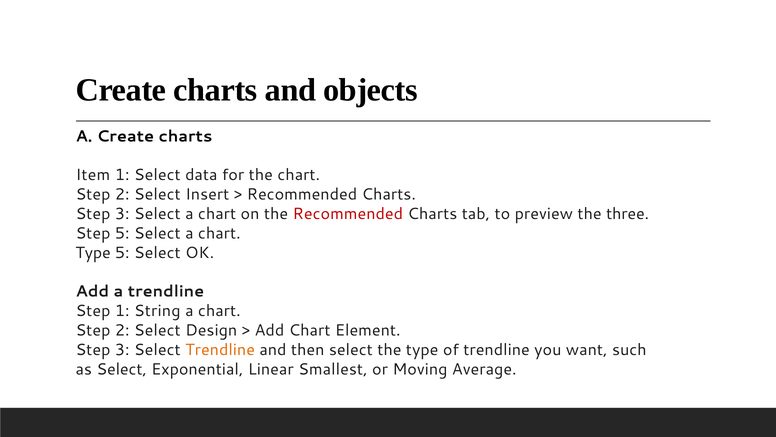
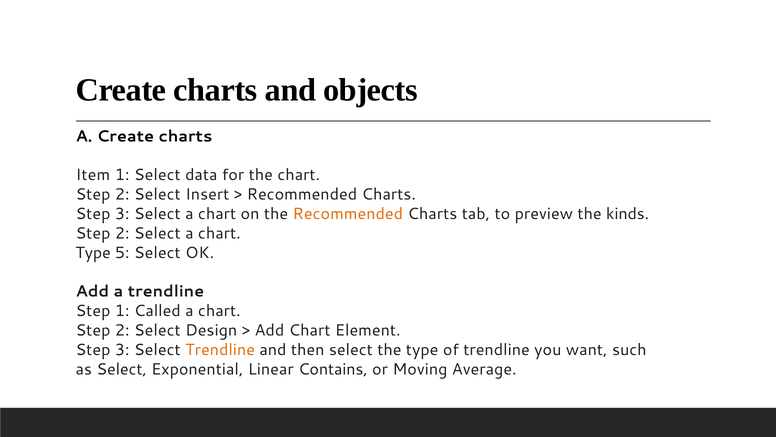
Recommended at (348, 214) colour: red -> orange
three: three -> kinds
5 at (122, 233): 5 -> 2
String: String -> Called
Smallest: Smallest -> Contains
